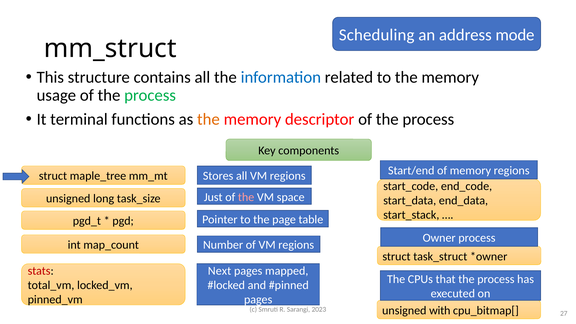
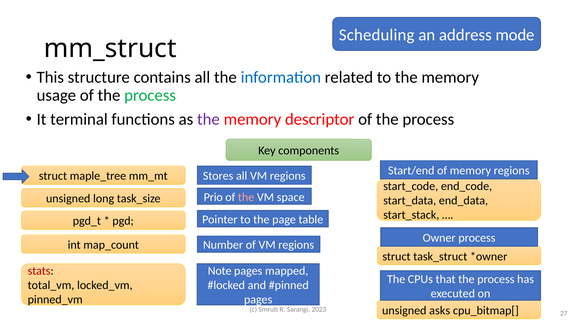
the at (208, 119) colour: orange -> purple
Just: Just -> Prio
Next: Next -> Note
with: with -> asks
